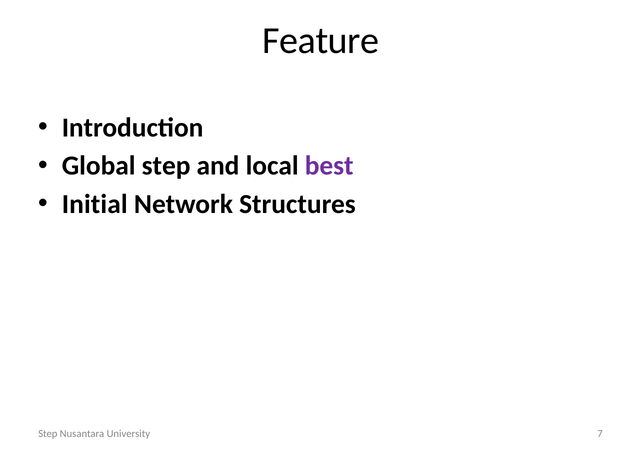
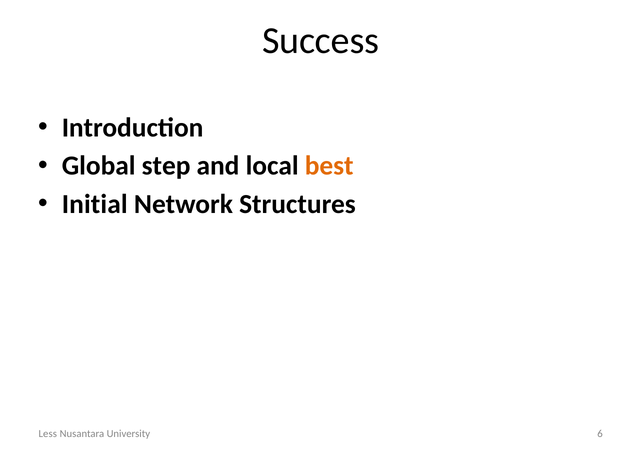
Feature: Feature -> Success
best colour: purple -> orange
Step at (48, 433): Step -> Less
7: 7 -> 6
